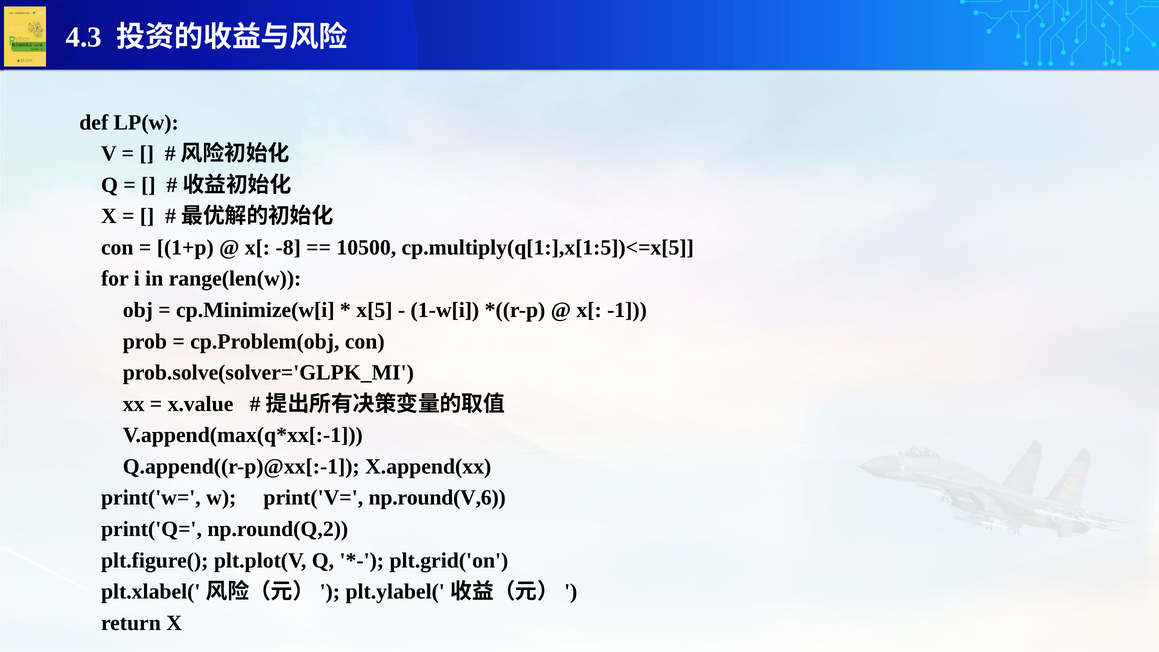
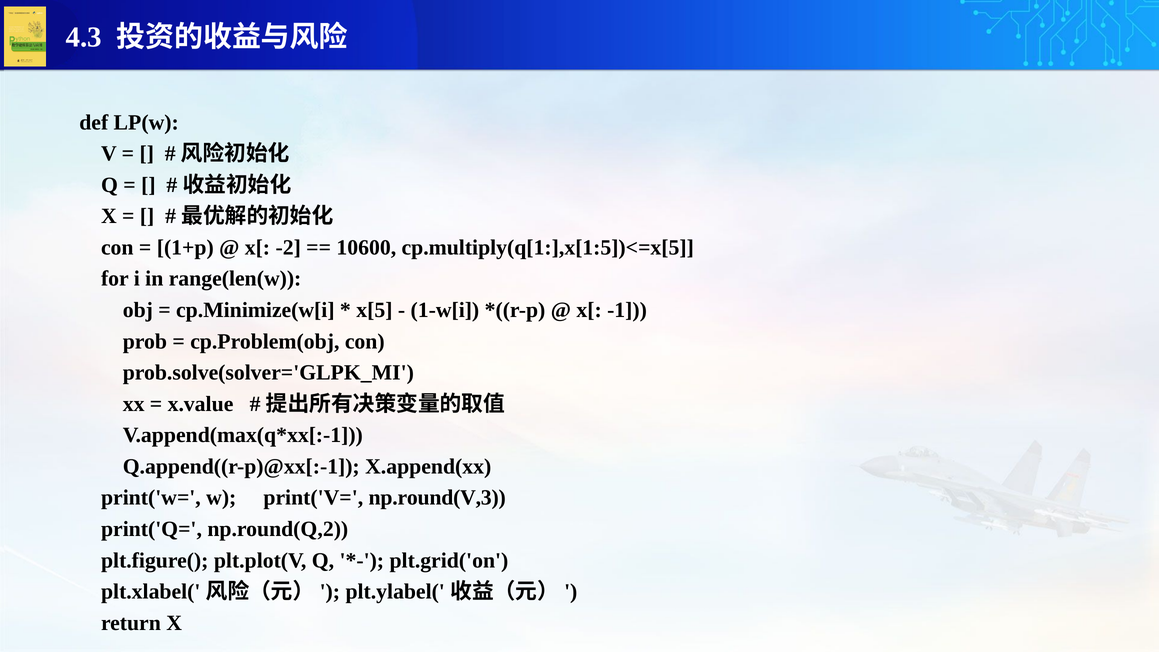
-8: -8 -> -2
10500: 10500 -> 10600
np.round(V,6: np.round(V,6 -> np.round(V,3
